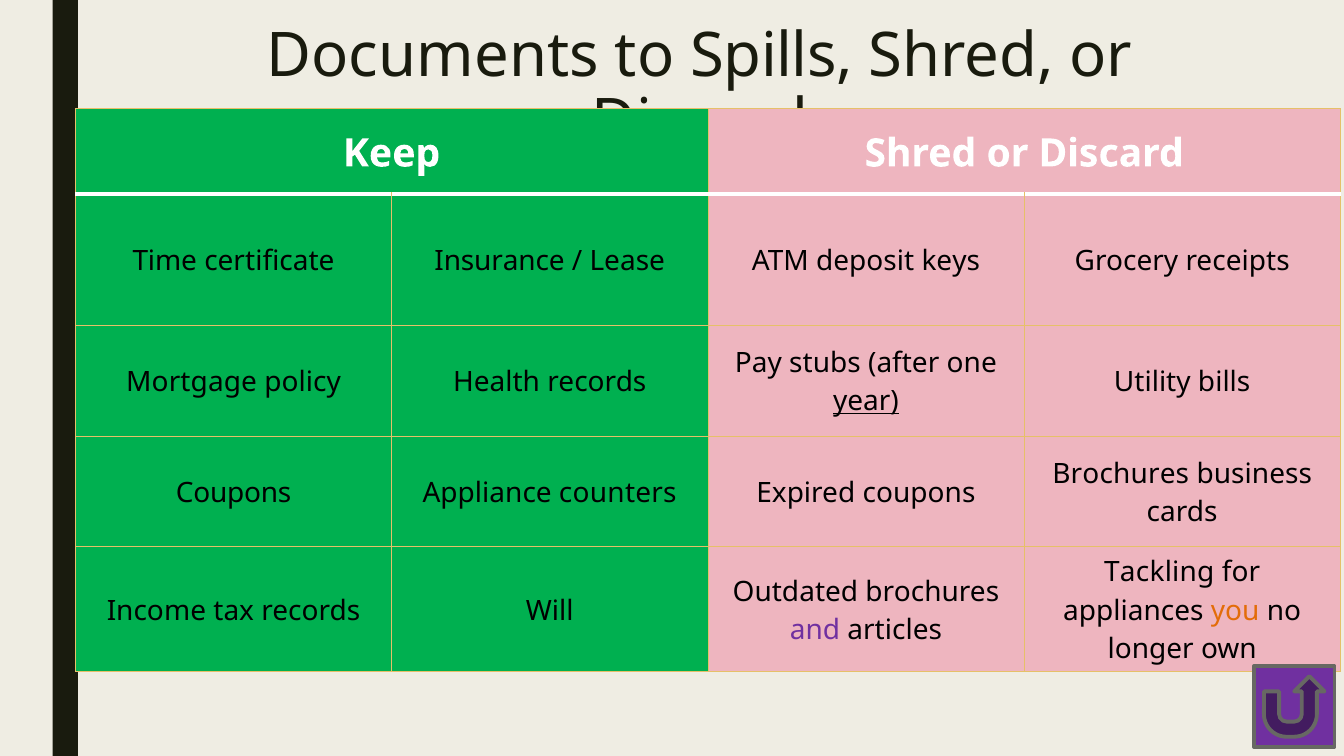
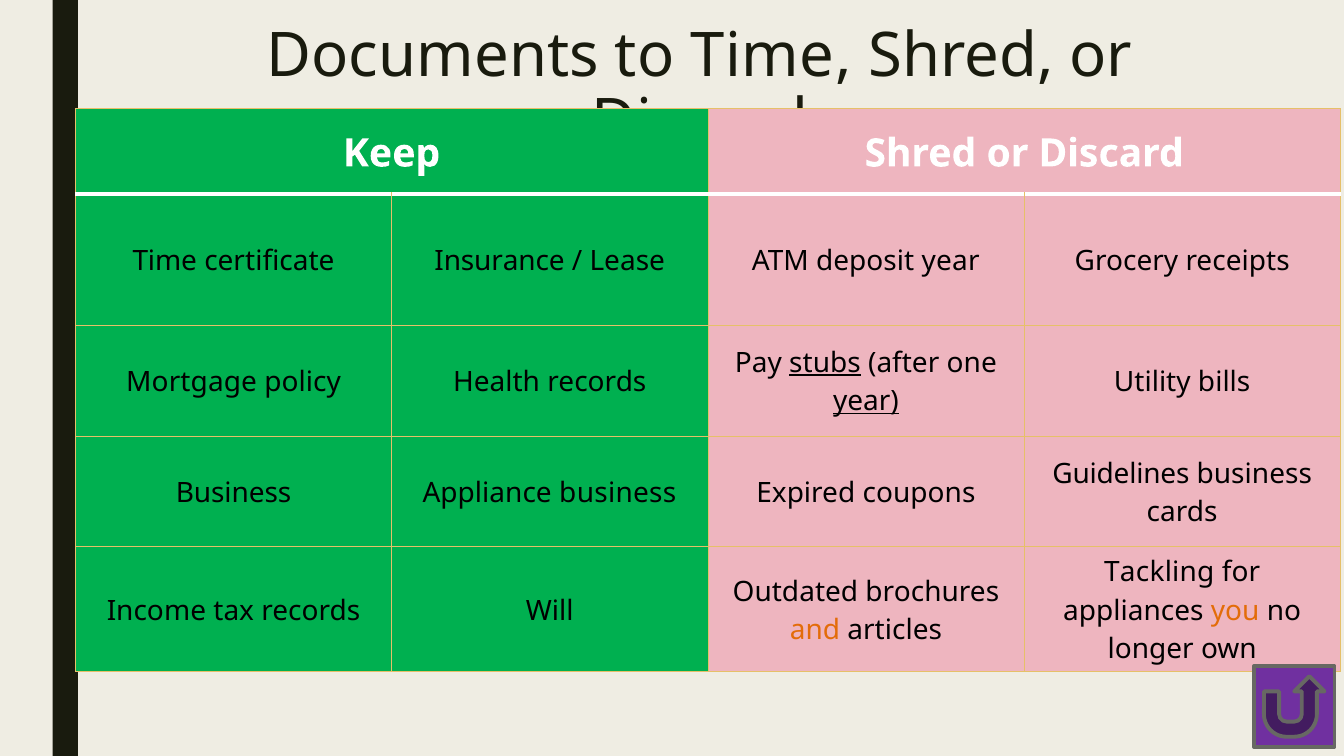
to Spills: Spills -> Time
deposit keys: keys -> year
stubs underline: none -> present
Brochures at (1121, 474): Brochures -> Guidelines
Coupons at (234, 493): Coupons -> Business
Appliance counters: counters -> business
and colour: purple -> orange
